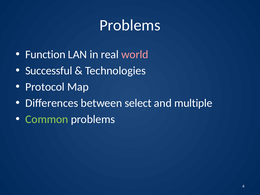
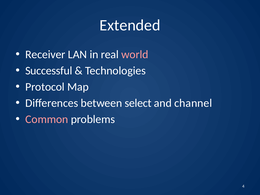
Problems at (130, 25): Problems -> Extended
Function: Function -> Receiver
multiple: multiple -> channel
Common colour: light green -> pink
